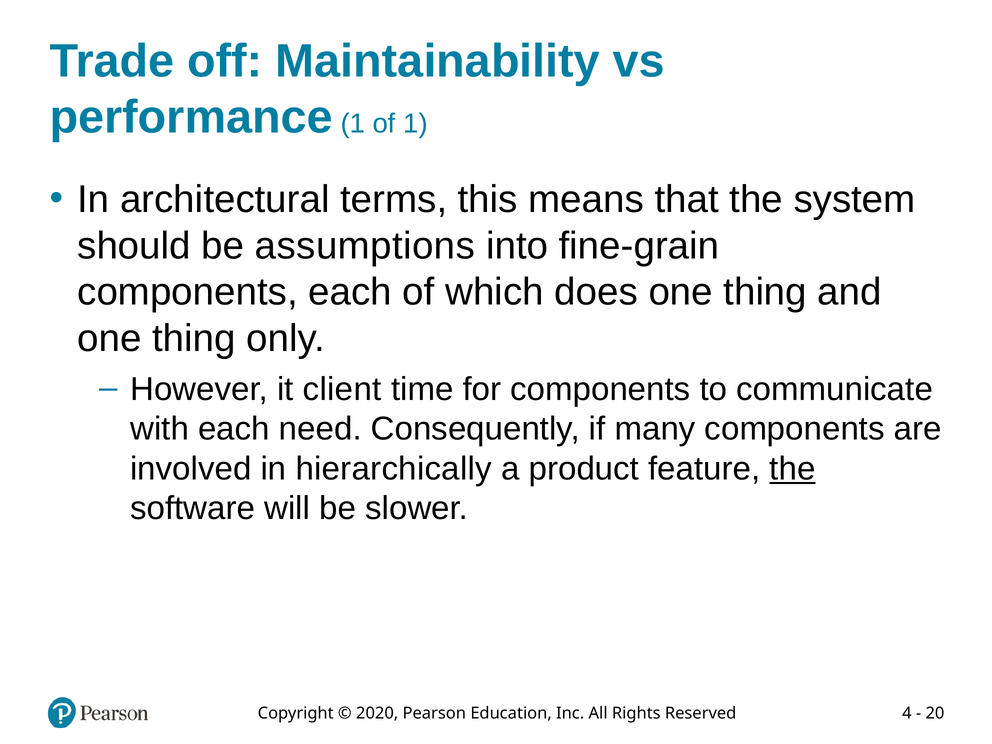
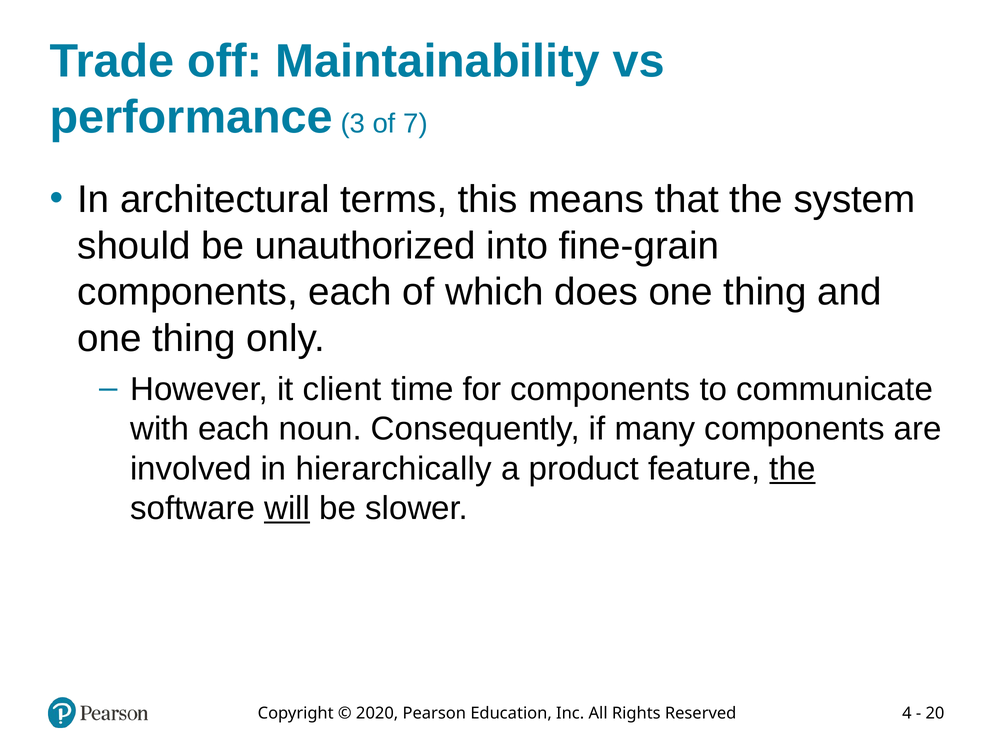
performance 1: 1 -> 3
of 1: 1 -> 7
assumptions: assumptions -> unauthorized
need: need -> noun
will underline: none -> present
